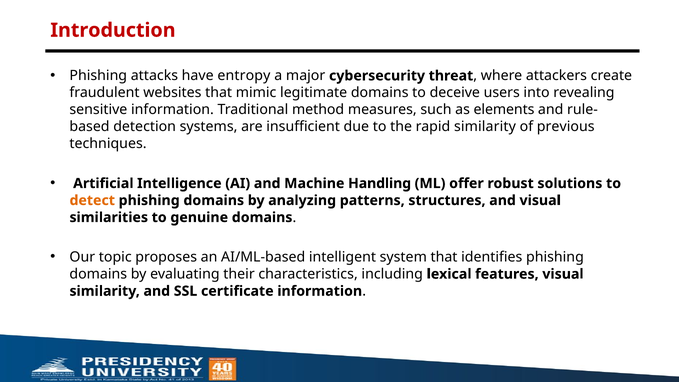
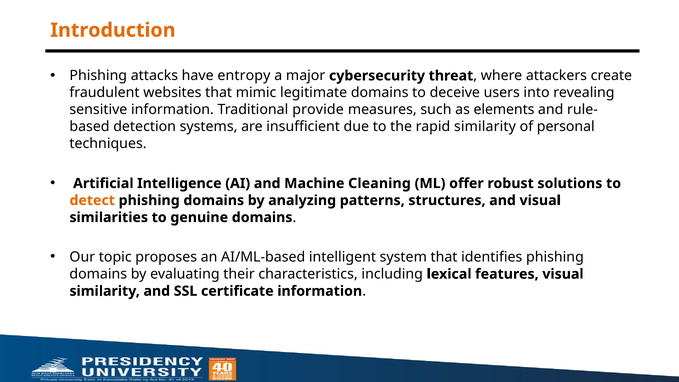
Introduction colour: red -> orange
method: method -> provide
previous: previous -> personal
Handling: Handling -> Cleaning
